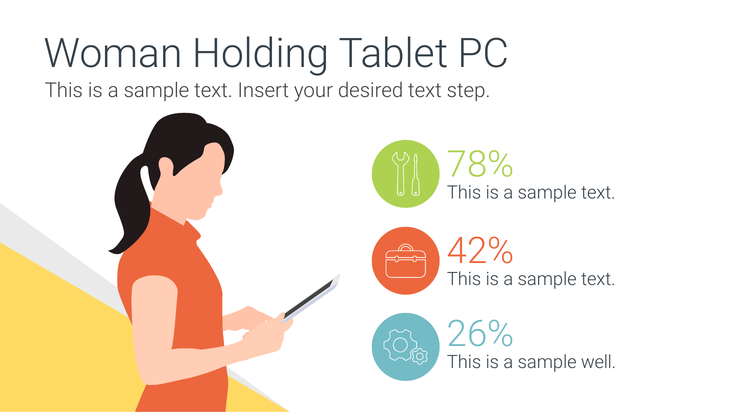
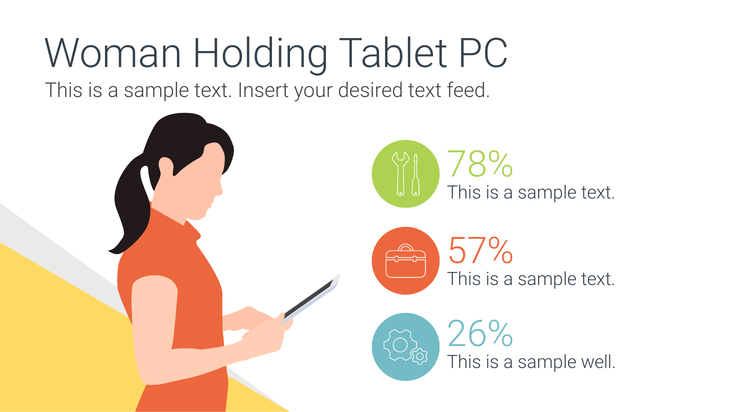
step: step -> feed
42%: 42% -> 57%
